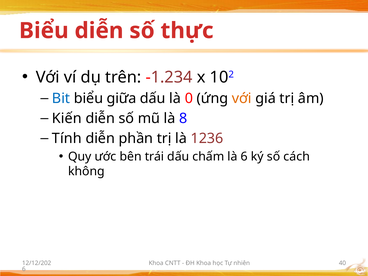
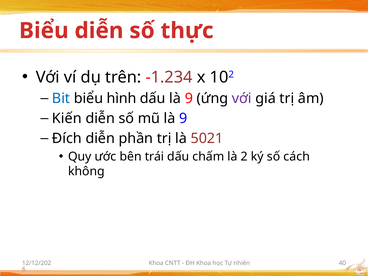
giữa: giữa -> hình
dấu là 0: 0 -> 9
với at (242, 98) colour: orange -> purple
mũ là 8: 8 -> 9
Tính: Tính -> Đích
1236: 1236 -> 5021
là 6: 6 -> 2
